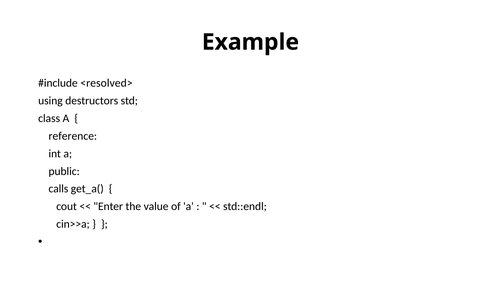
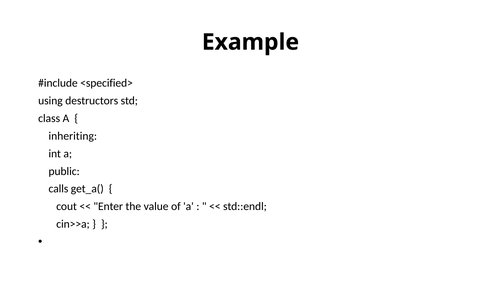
<resolved>: <resolved> -> <specified>
reference: reference -> inheriting
